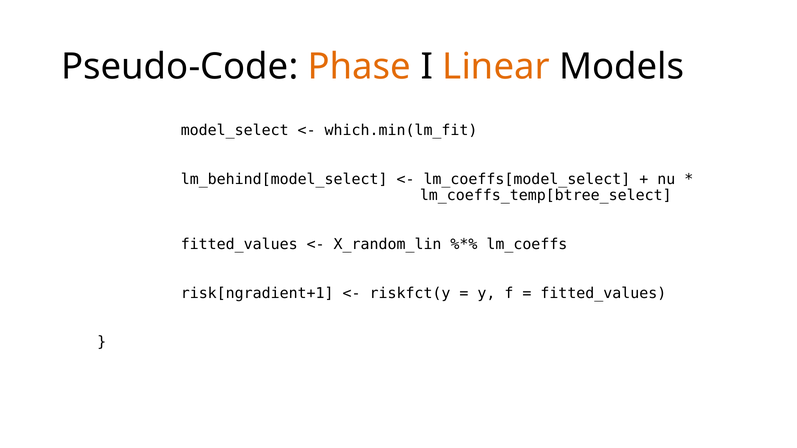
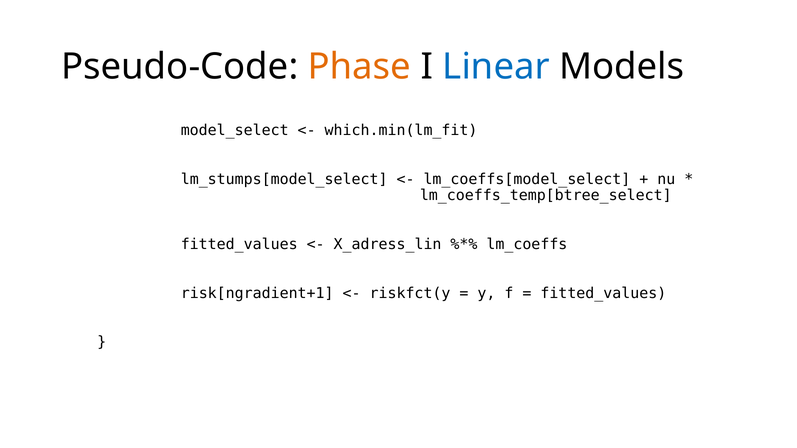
Linear colour: orange -> blue
lm_behind[model_select: lm_behind[model_select -> lm_stumps[model_select
X_random_lin: X_random_lin -> X_adress_lin
